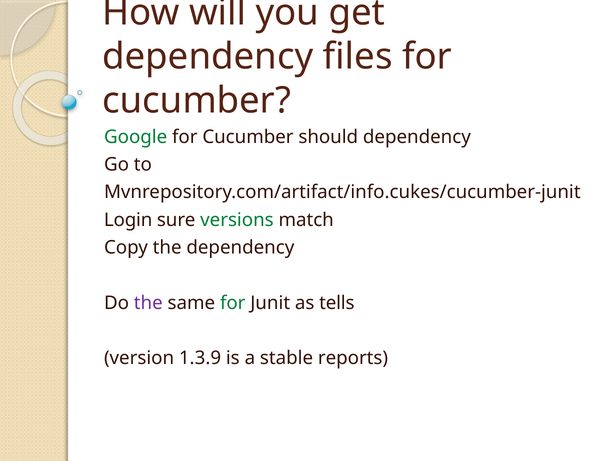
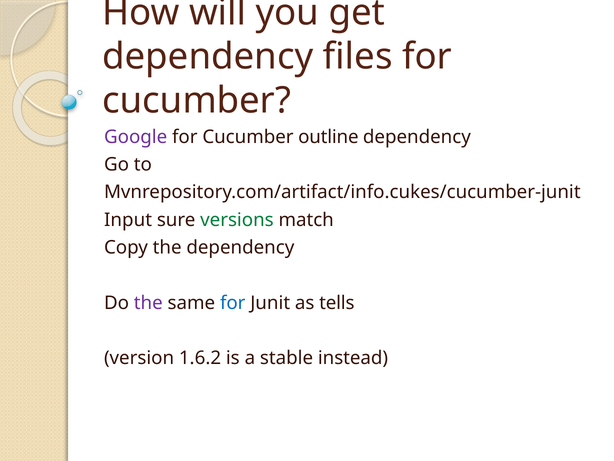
Google colour: green -> purple
should: should -> outline
Login: Login -> Input
for at (233, 303) colour: green -> blue
1.3.9: 1.3.9 -> 1.6.2
reports: reports -> instead
